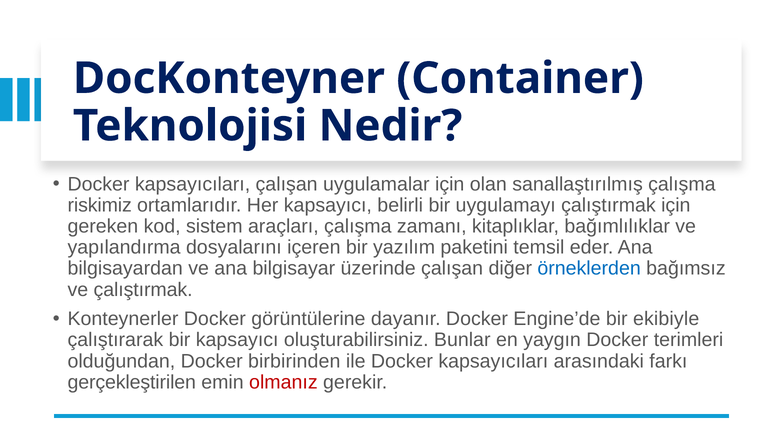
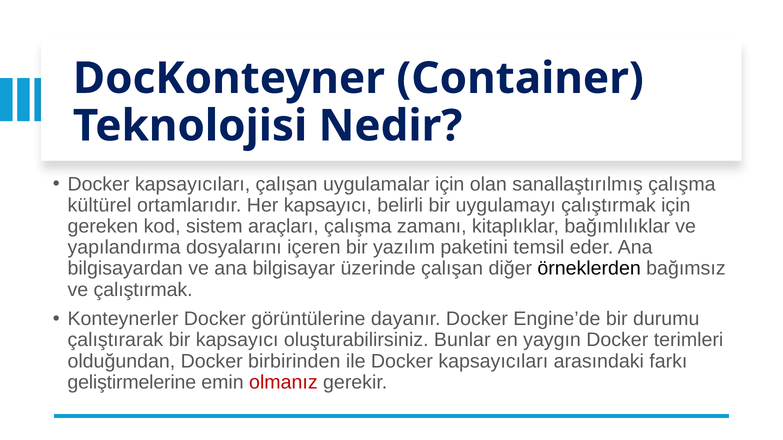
riskimiz: riskimiz -> kültürel
örneklerden colour: blue -> black
ekibiyle: ekibiyle -> durumu
gerçekleştirilen: gerçekleştirilen -> geliştirmelerine
